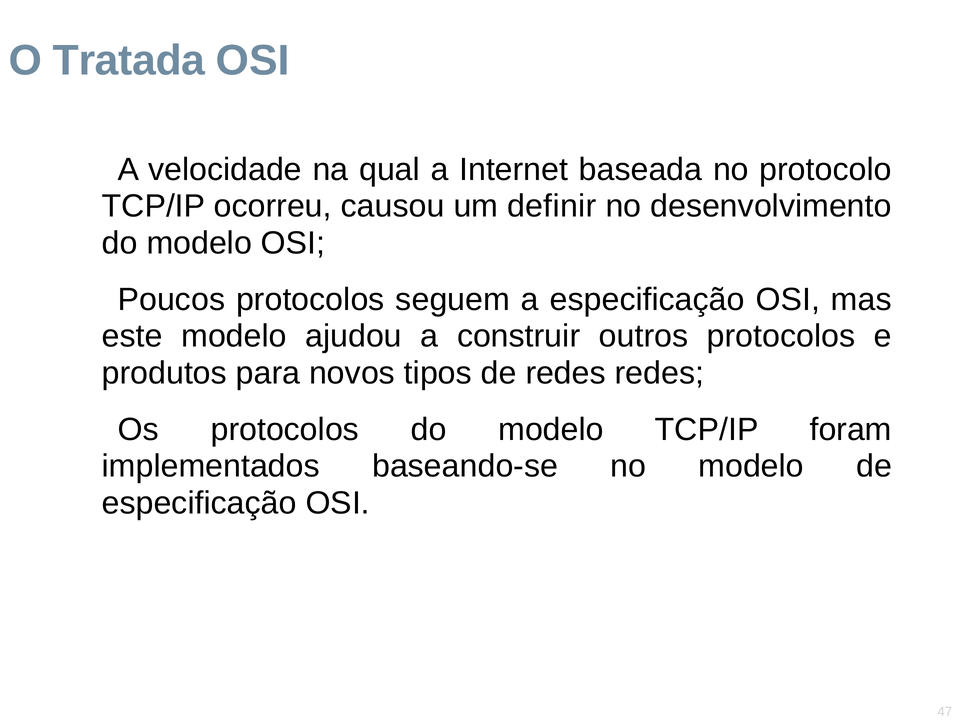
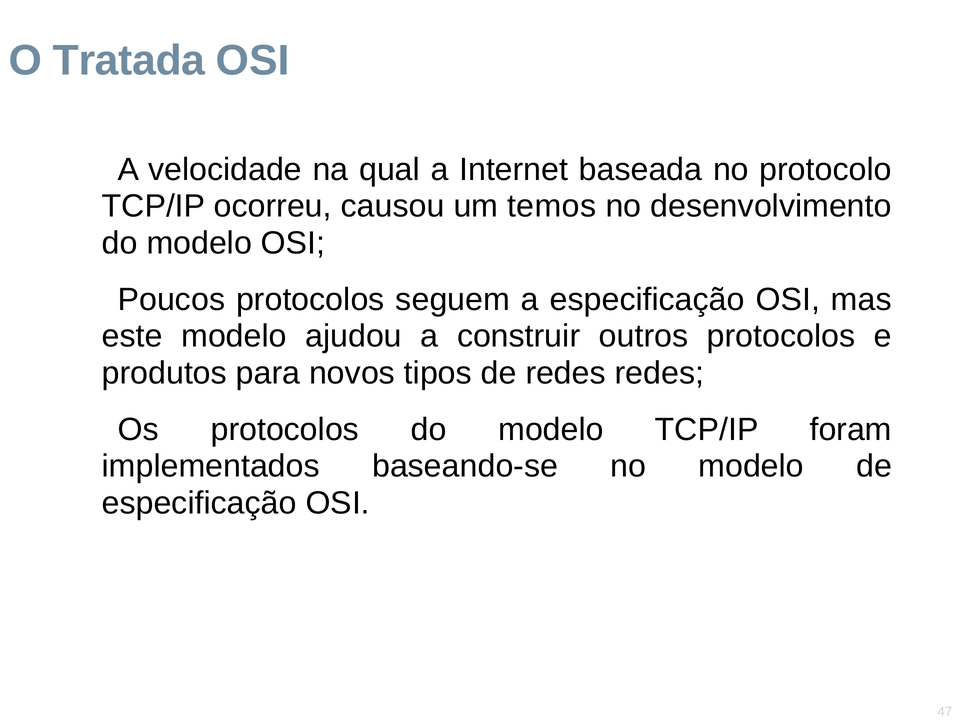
definir: definir -> temos
